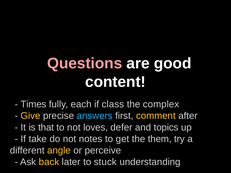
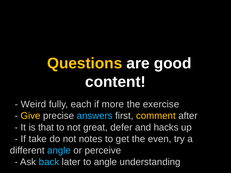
Questions colour: pink -> yellow
Times: Times -> Weird
class: class -> more
complex: complex -> exercise
loves: loves -> great
topics: topics -> hacks
them: them -> even
angle at (59, 151) colour: yellow -> light blue
back colour: yellow -> light blue
to stuck: stuck -> angle
